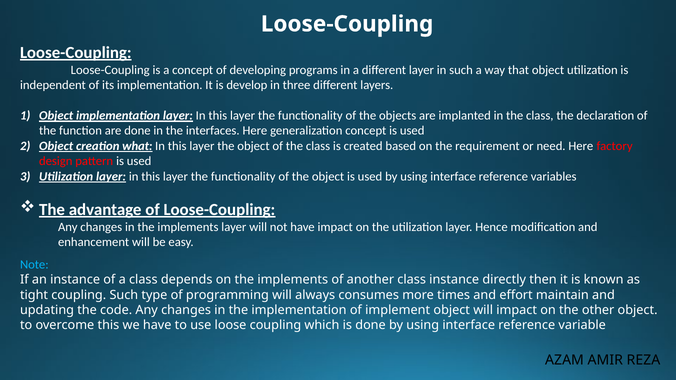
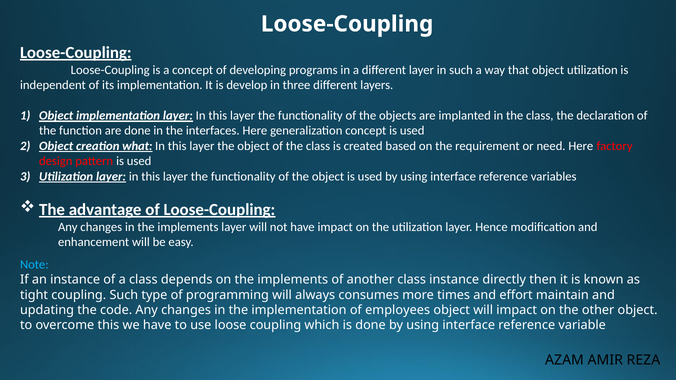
implement: implement -> employees
